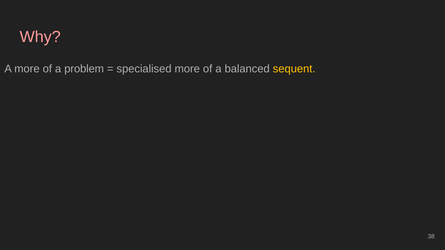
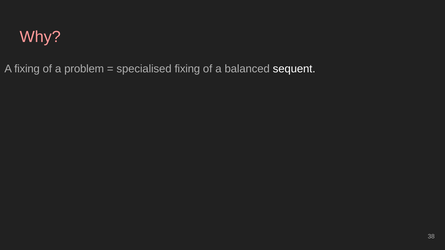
A more: more -> fixing
specialised more: more -> fixing
sequent colour: yellow -> white
